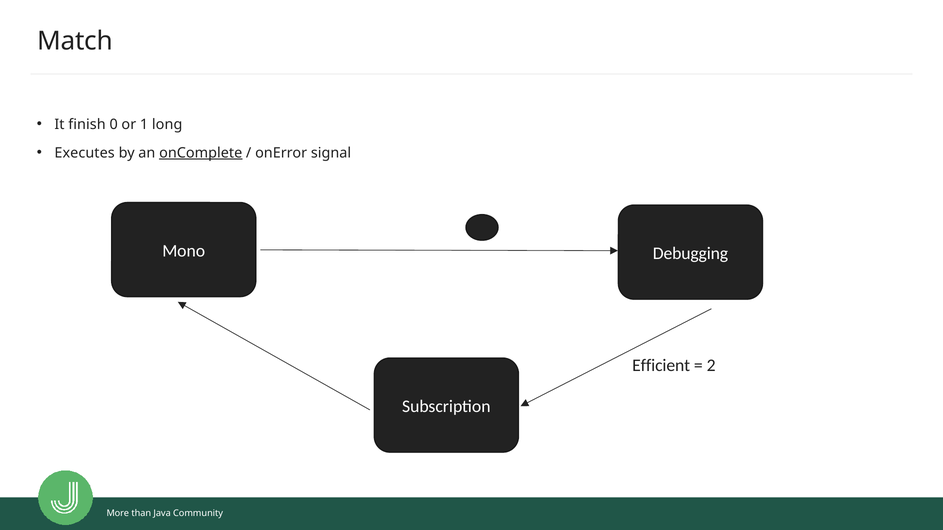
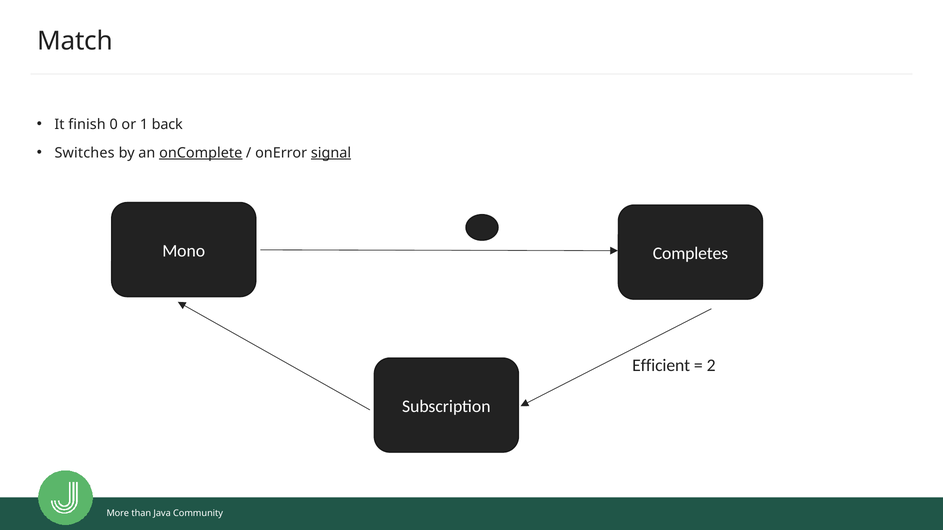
long: long -> back
Executes: Executes -> Switches
signal underline: none -> present
Debugging: Debugging -> Completes
